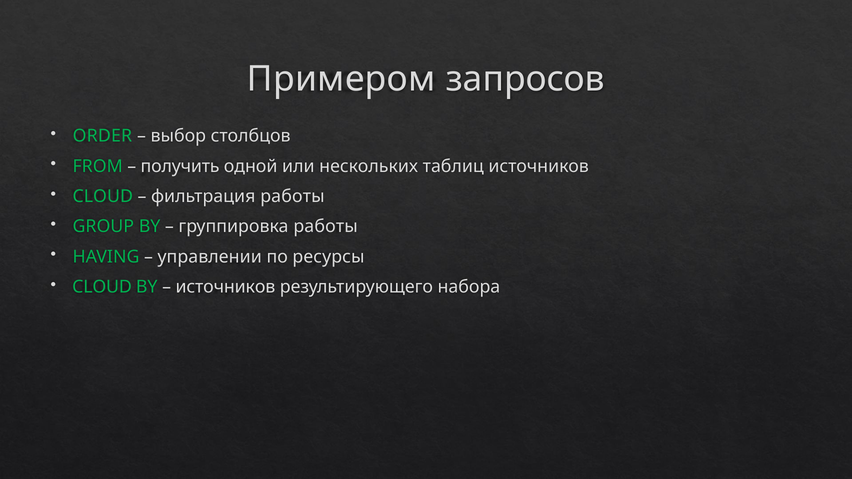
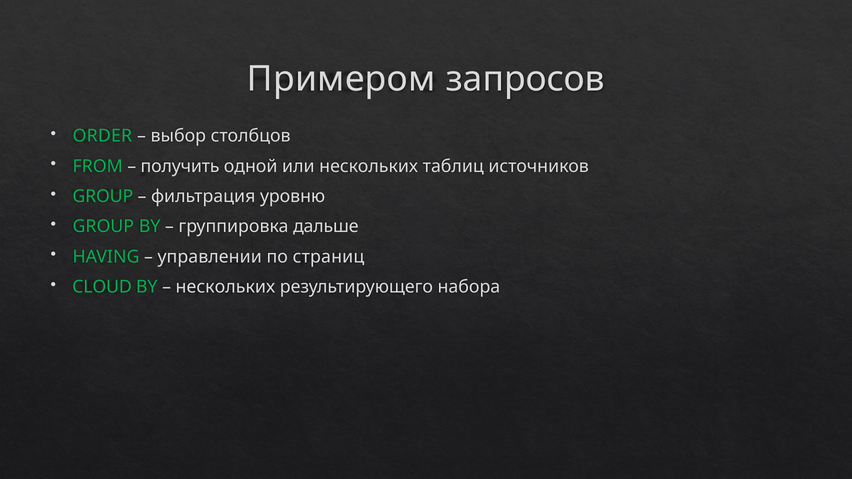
CLOUD at (103, 197): CLOUD -> GROUP
фильтрация работы: работы -> уровню
группировка работы: работы -> дальше
ресурсы: ресурсы -> страниц
источников at (225, 287): источников -> нескольких
